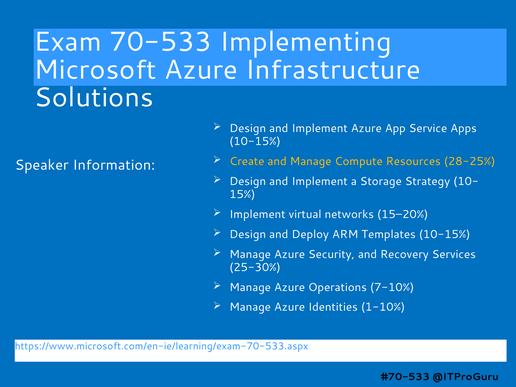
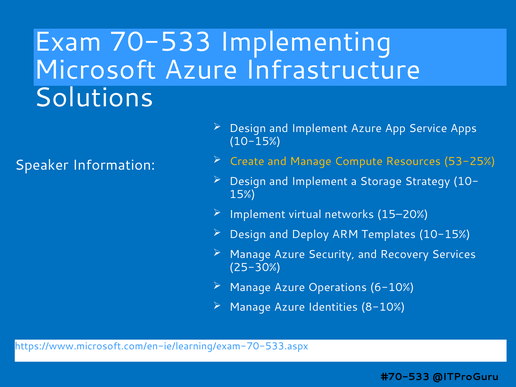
28-25%: 28-25% -> 53-25%
7-10%: 7-10% -> 6-10%
1-10%: 1-10% -> 8-10%
